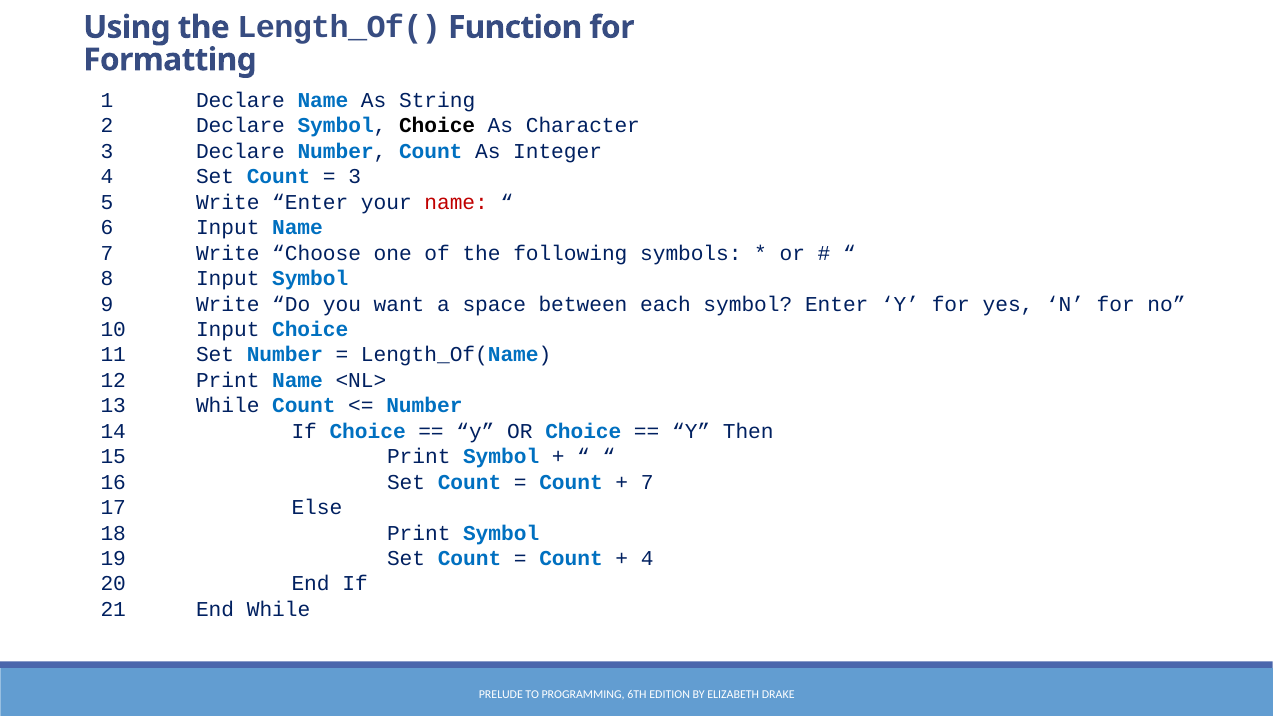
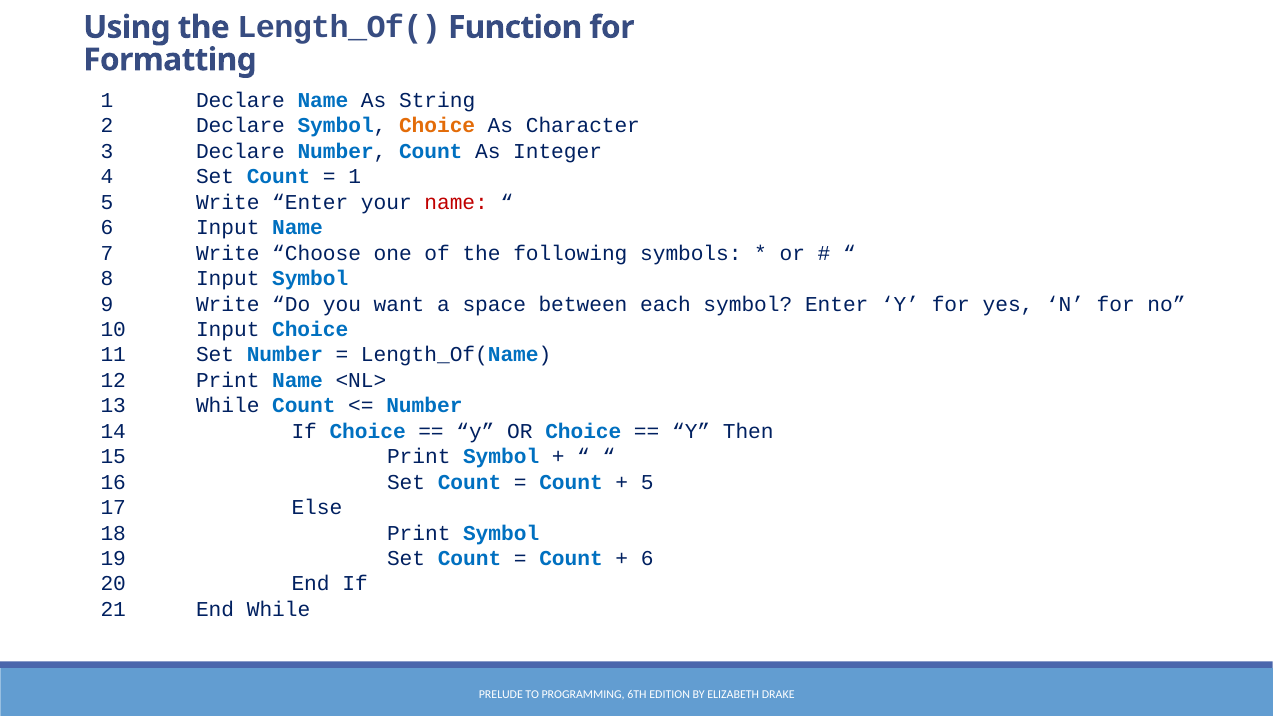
Choice at (437, 126) colour: black -> orange
3 at (355, 177): 3 -> 1
7 at (647, 482): 7 -> 5
4 at (647, 559): 4 -> 6
